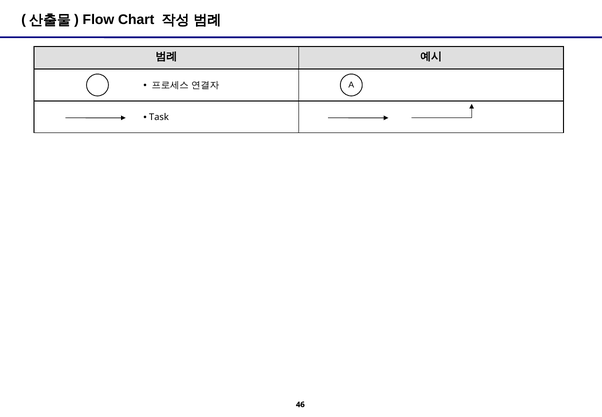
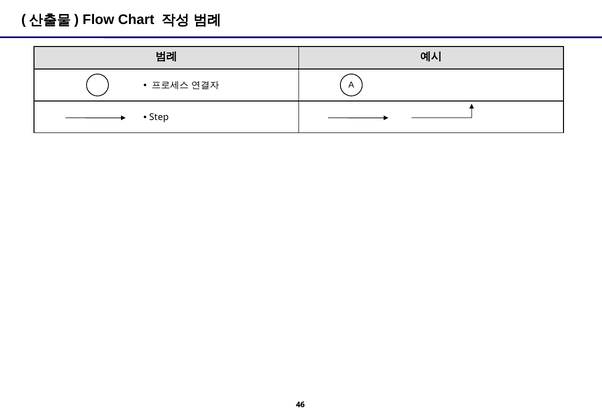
Task: Task -> Step
